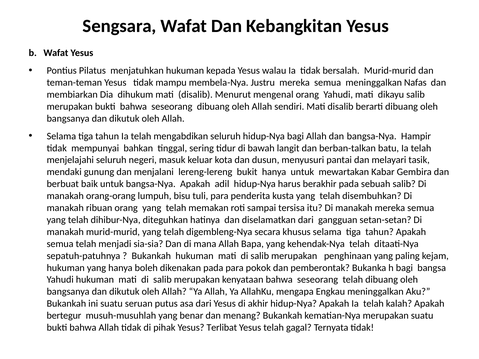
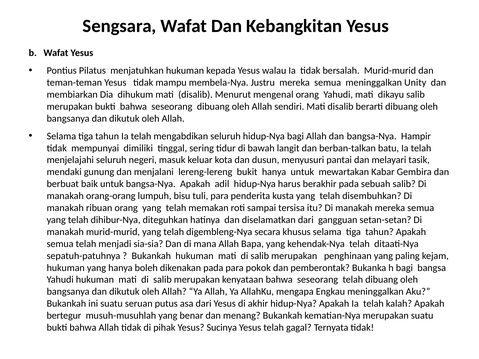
Nafas: Nafas -> Unity
bahkan: bahkan -> dimiliki
Terlibat: Terlibat -> Sucinya
